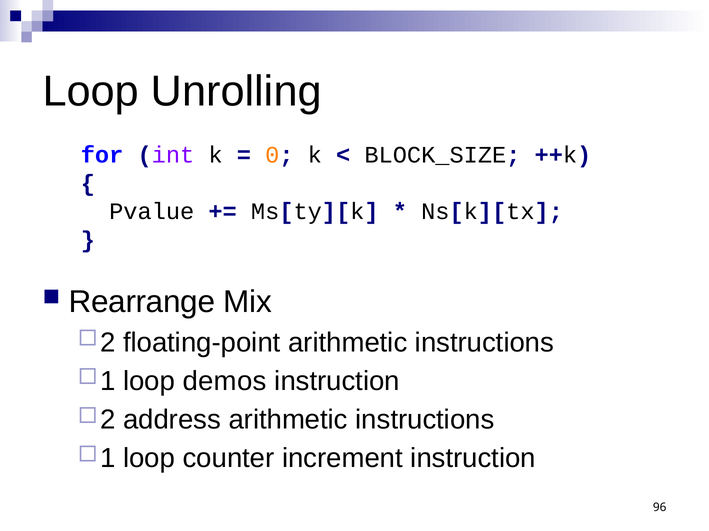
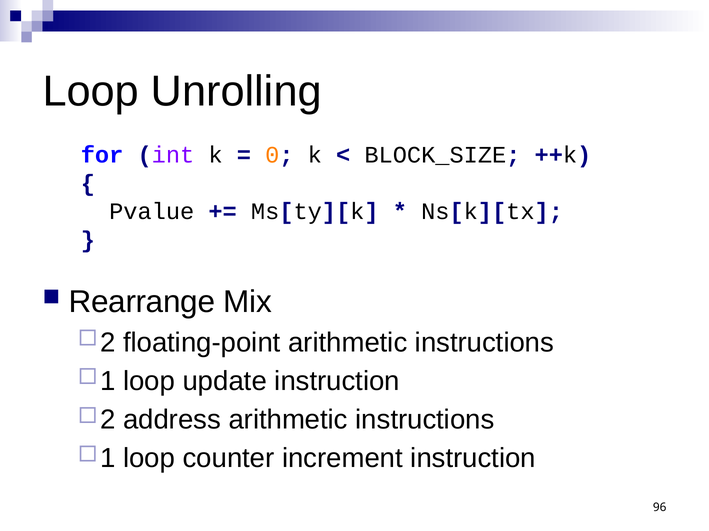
demos: demos -> update
